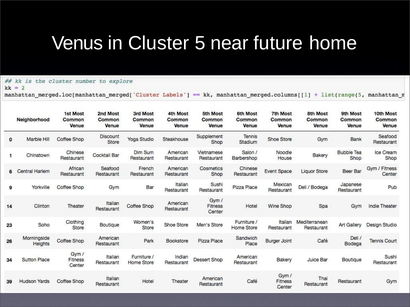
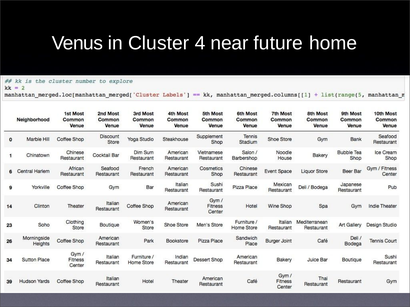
5: 5 -> 4
